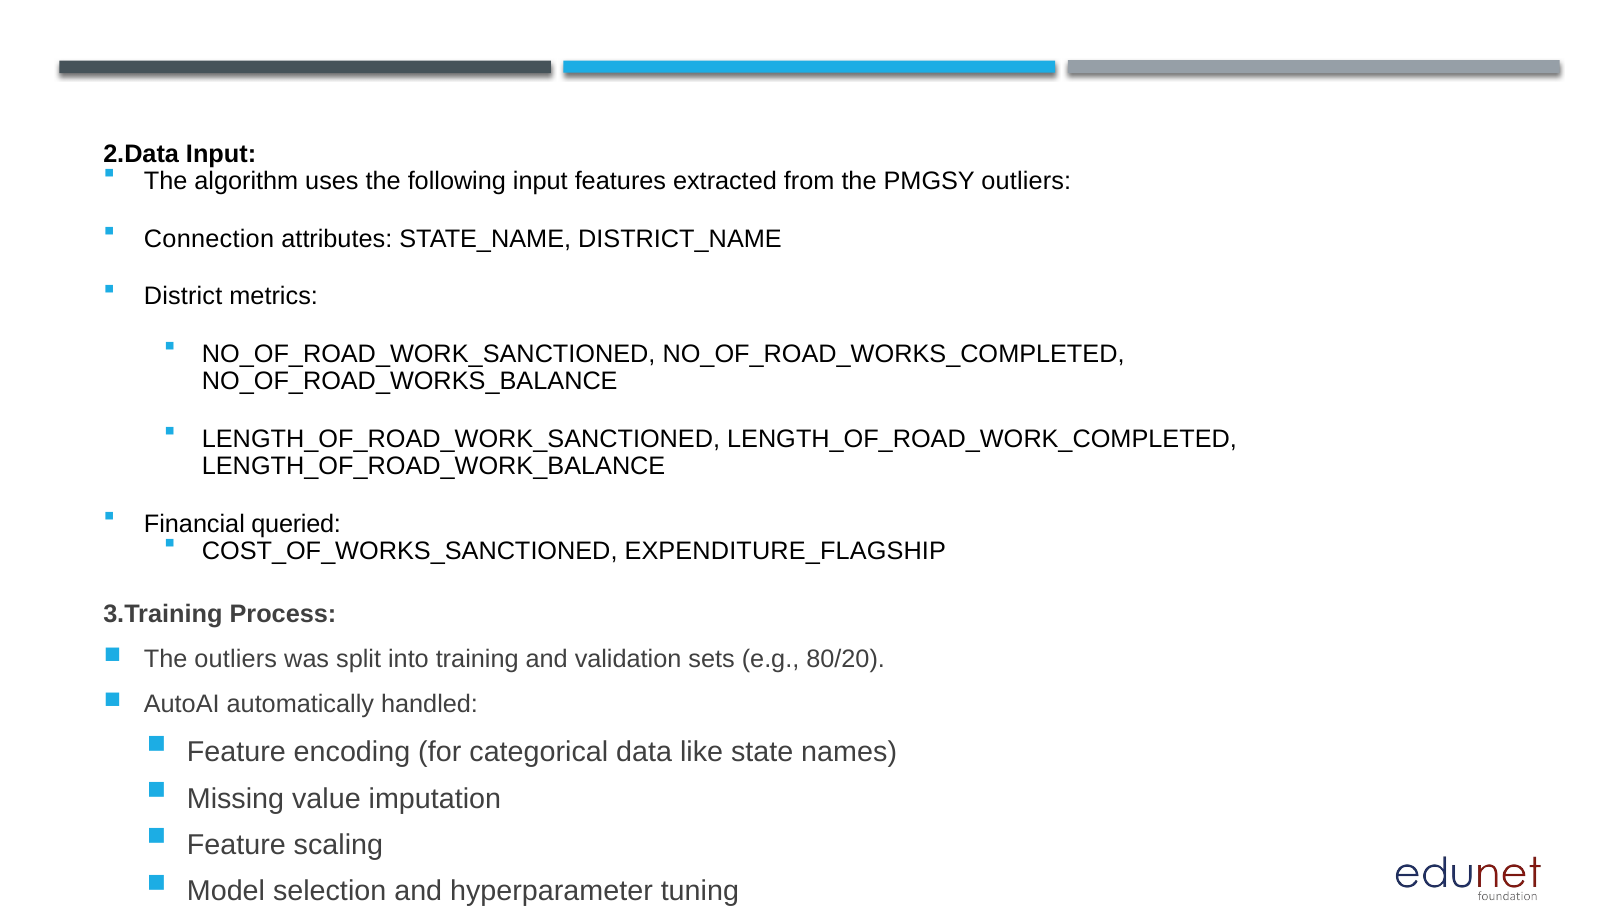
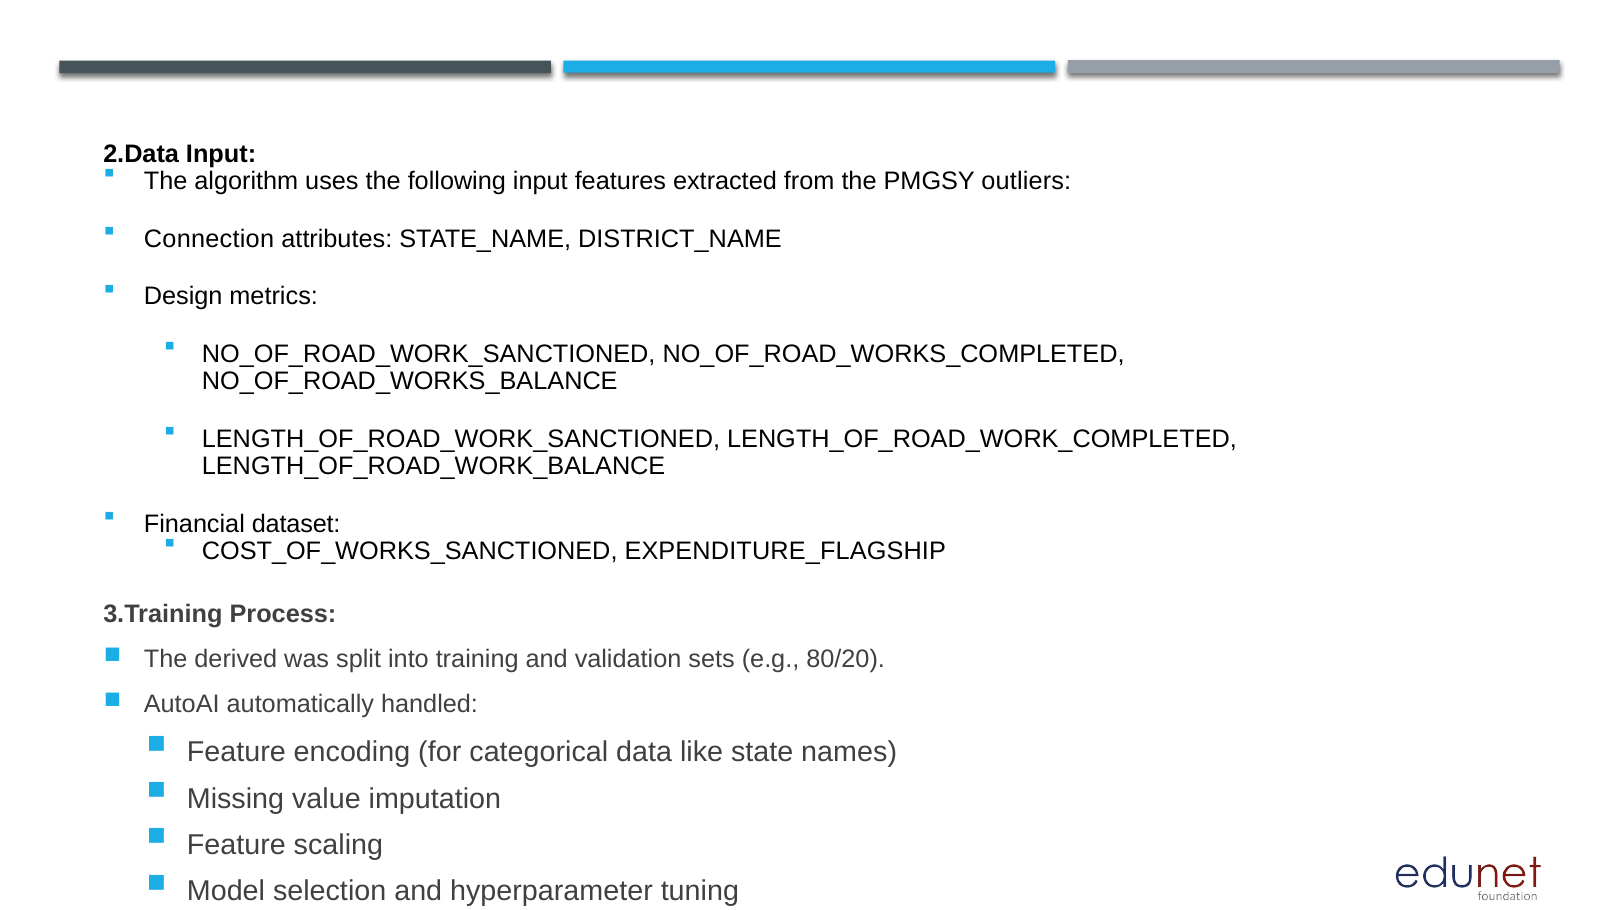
District: District -> Design
queried: queried -> dataset
The outliers: outliers -> derived
